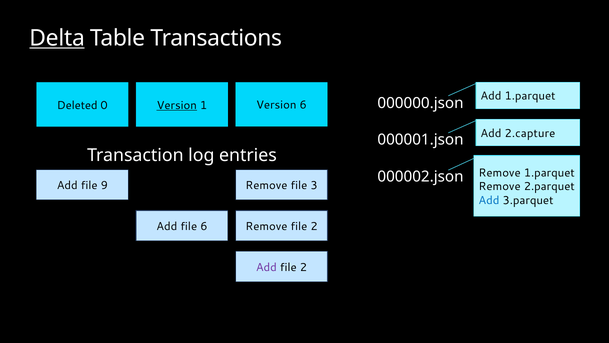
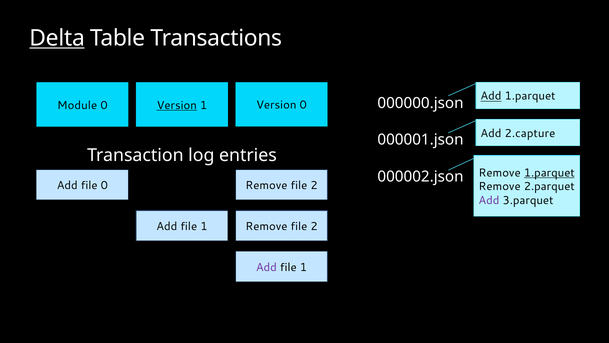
Add at (491, 96) underline: none -> present
Deleted: Deleted -> Module
Version 6: 6 -> 0
1.parquet at (549, 173) underline: none -> present
file 9: 9 -> 0
3 at (314, 185): 3 -> 2
Add at (489, 200) colour: blue -> purple
6 at (204, 226): 6 -> 1
2 at (303, 267): 2 -> 1
